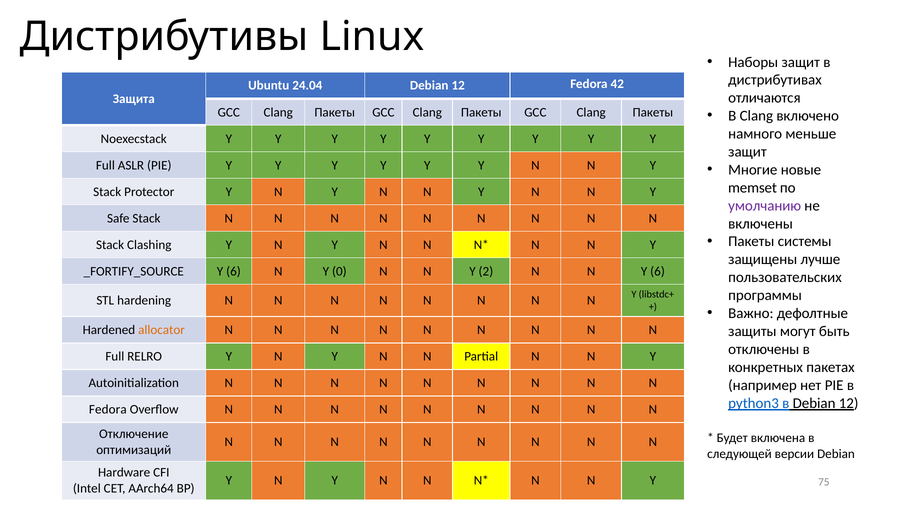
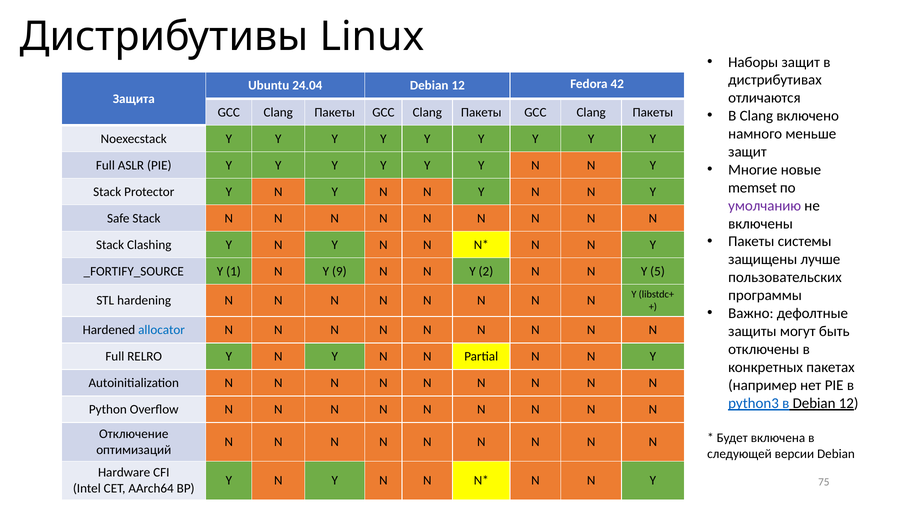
6 at (233, 271): 6 -> 1
0: 0 -> 9
N Y 6: 6 -> 5
allocator colour: orange -> blue
Fedora at (108, 410): Fedora -> Python
